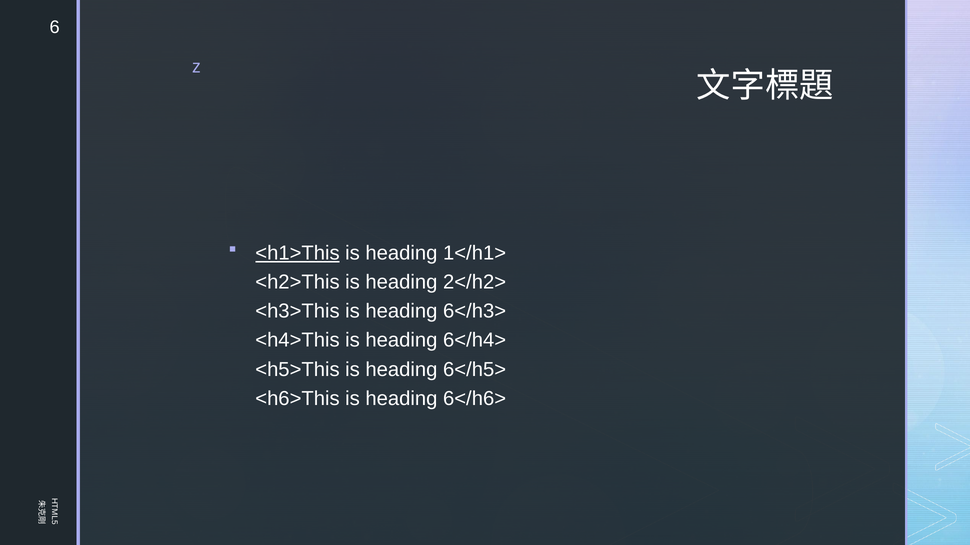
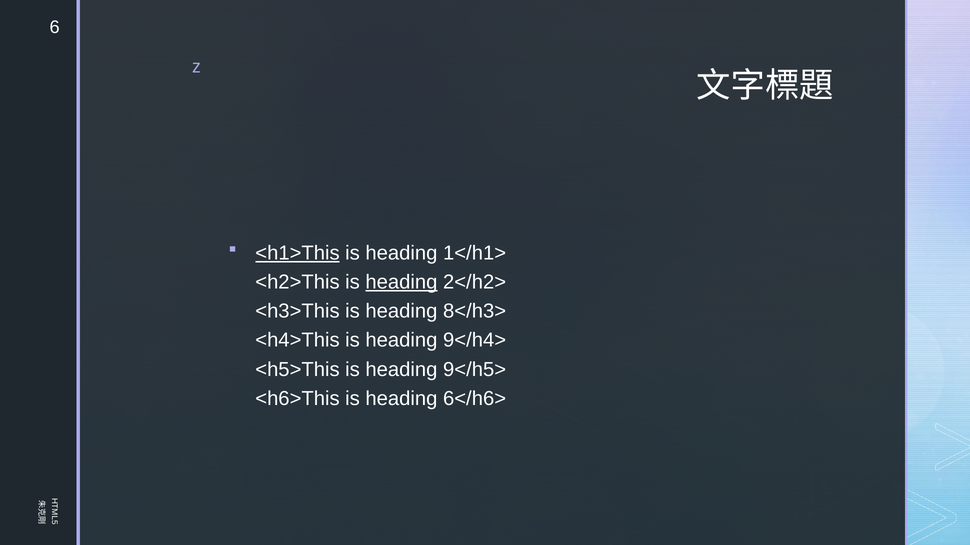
heading at (401, 282) underline: none -> present
6</h3>: 6</h3> -> 8</h3>
6</h4>: 6</h4> -> 9</h4>
6</h5>: 6</h5> -> 9</h5>
